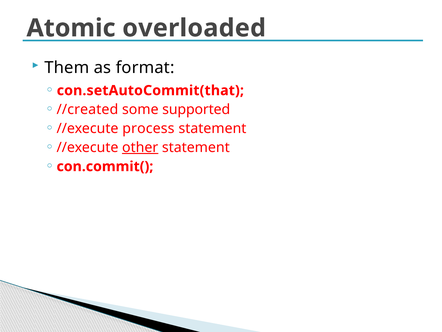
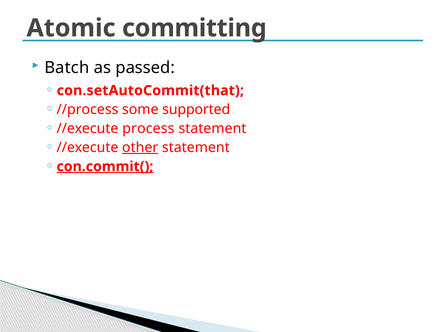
overloaded: overloaded -> committing
Them: Them -> Batch
format: format -> passed
//created: //created -> //process
con.commit( underline: none -> present
